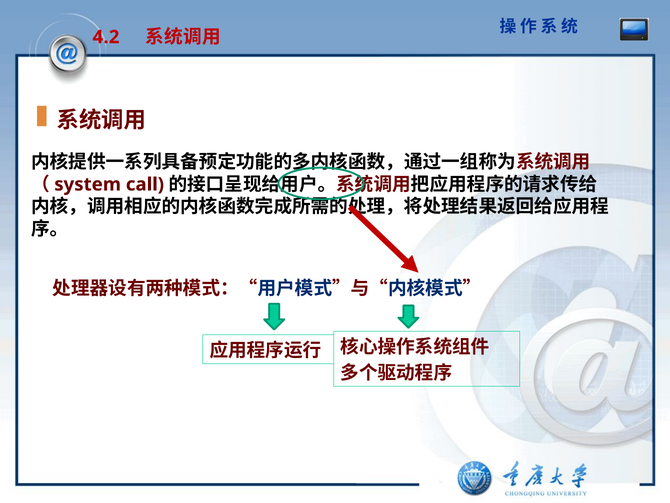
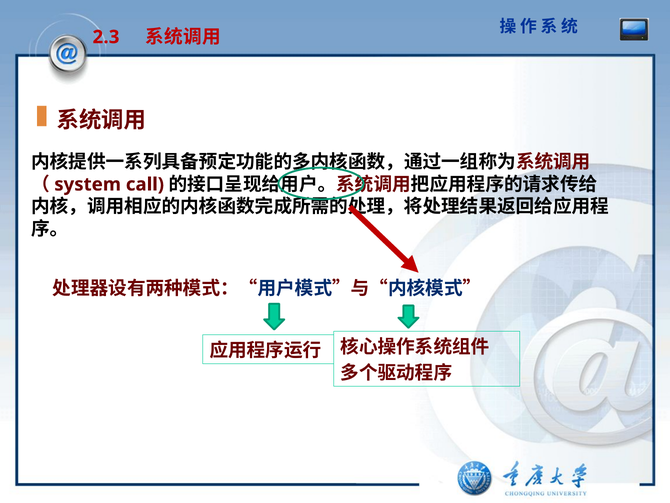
4.2: 4.2 -> 2.3
